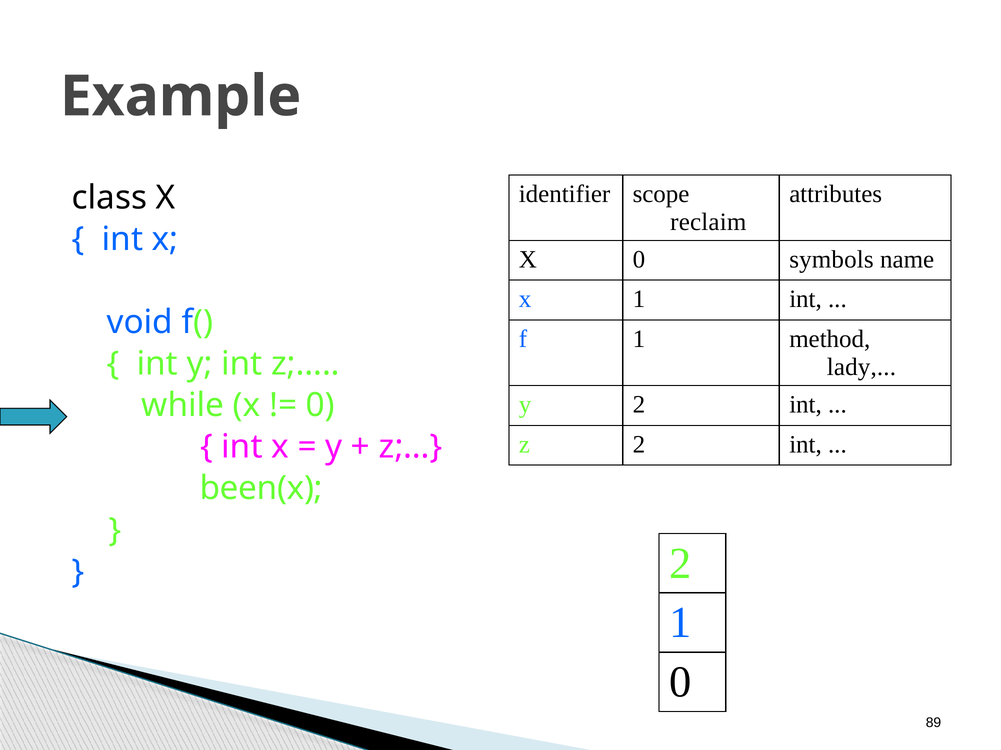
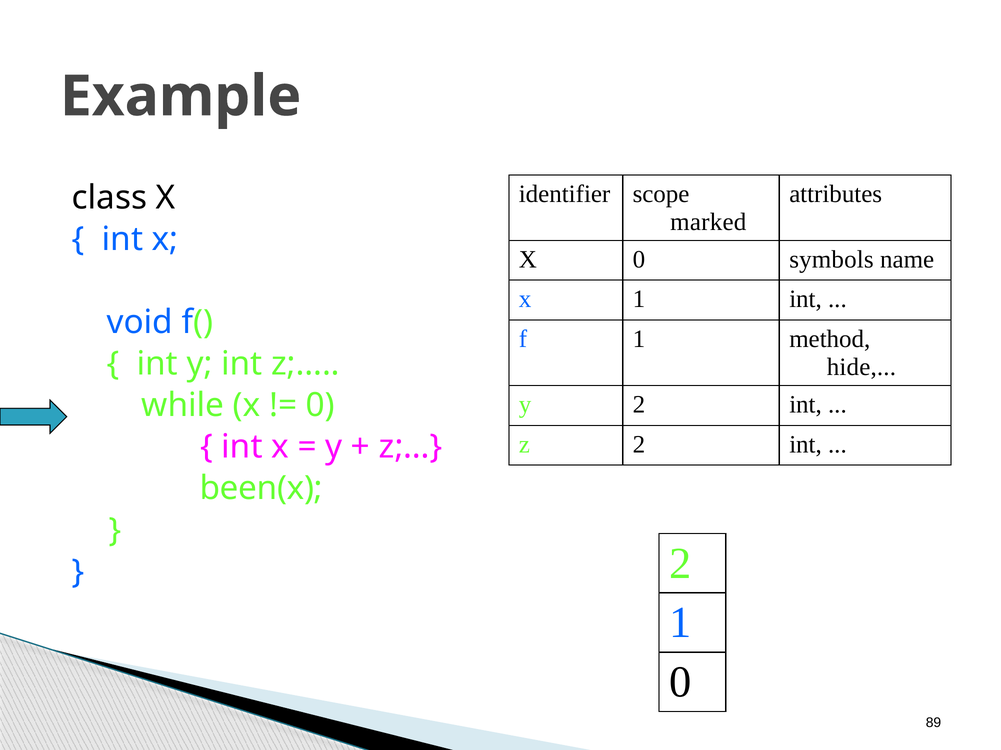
reclaim: reclaim -> marked
lady: lady -> hide
